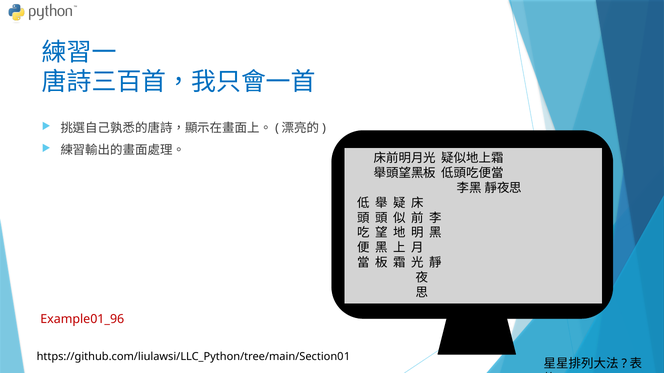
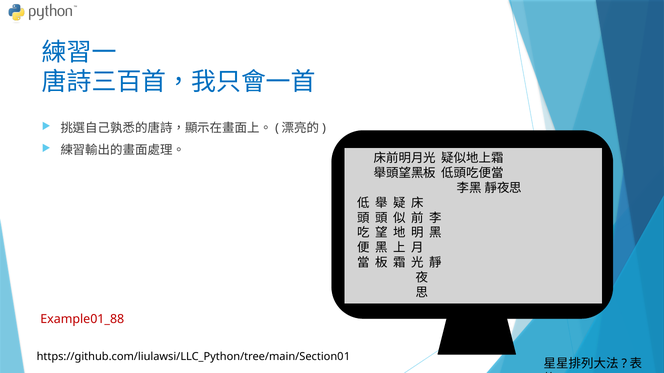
Example01_96: Example01_96 -> Example01_88
